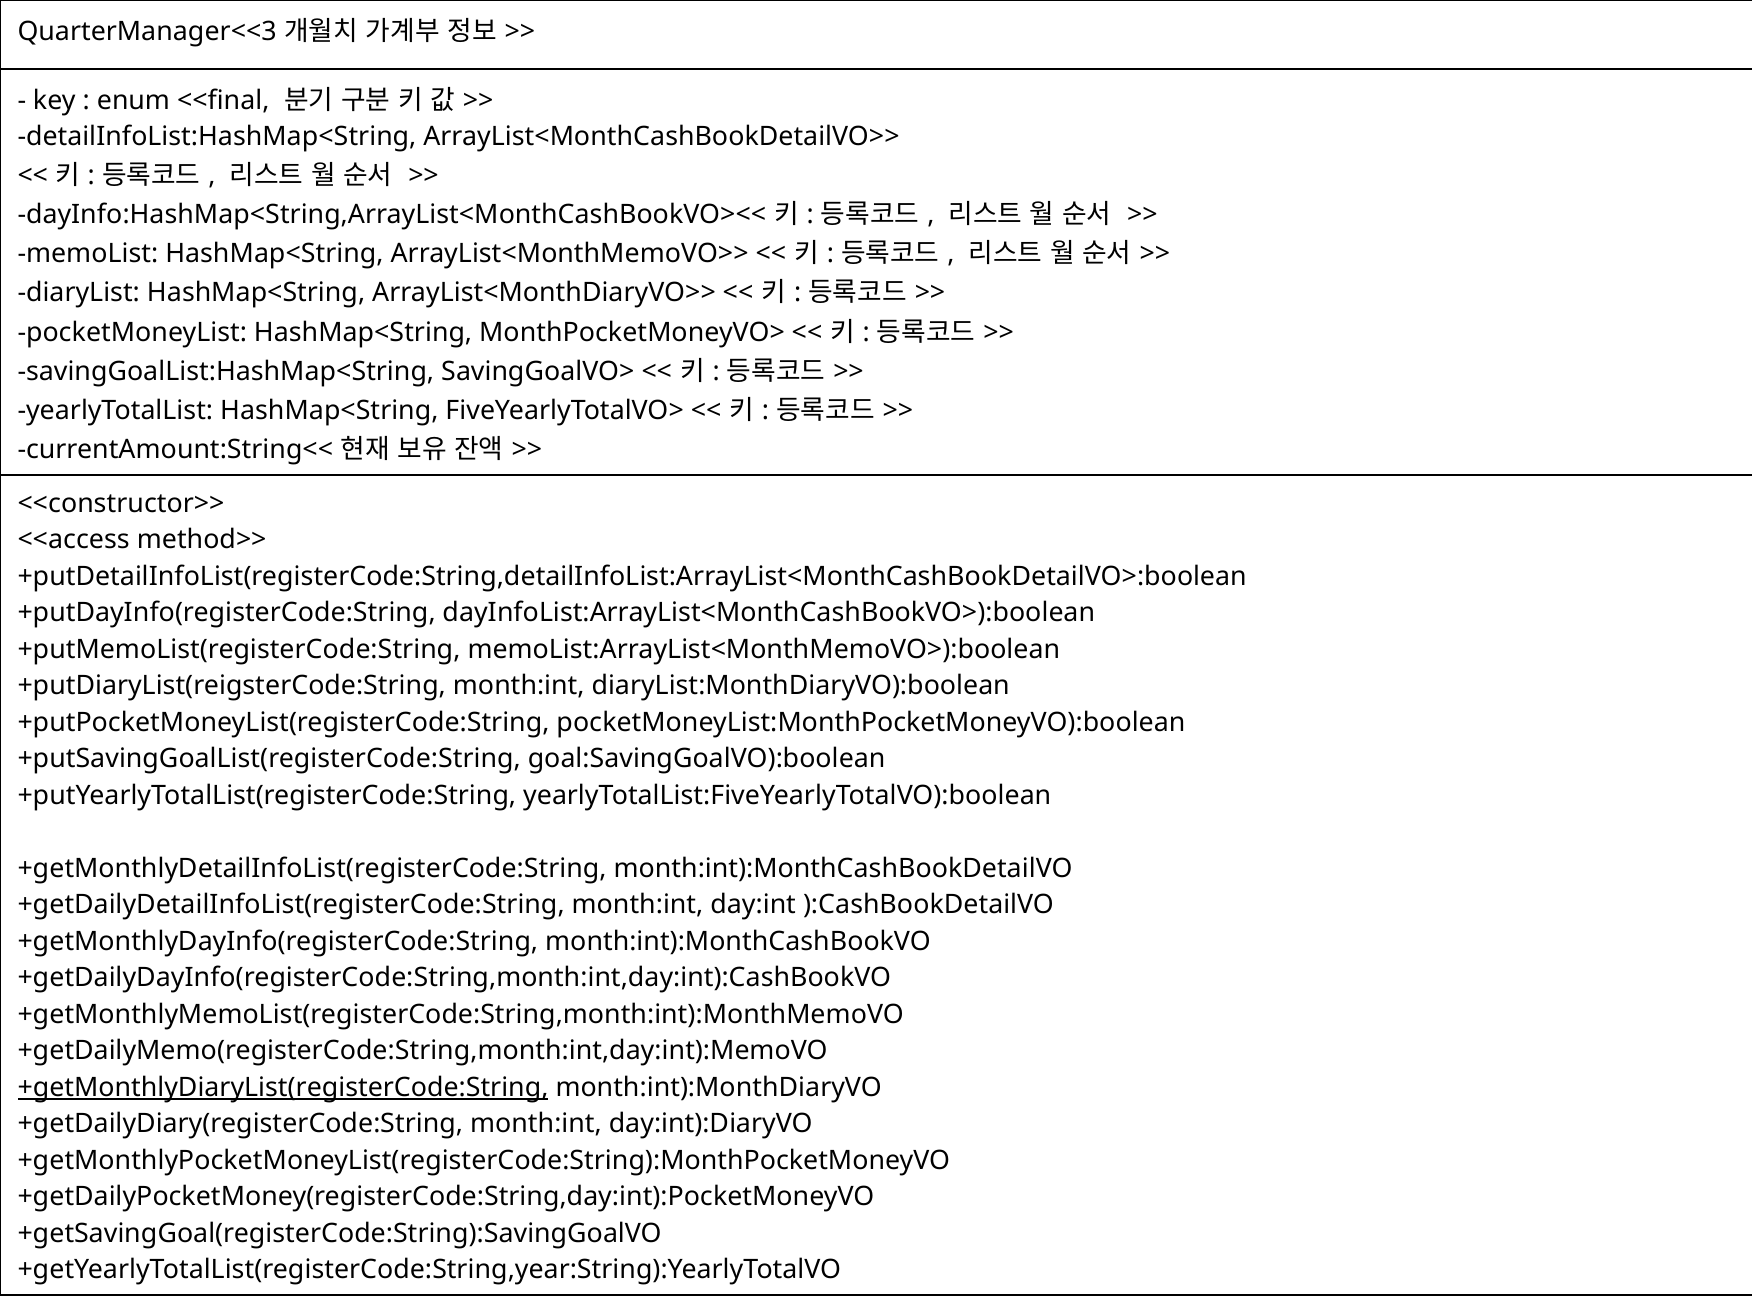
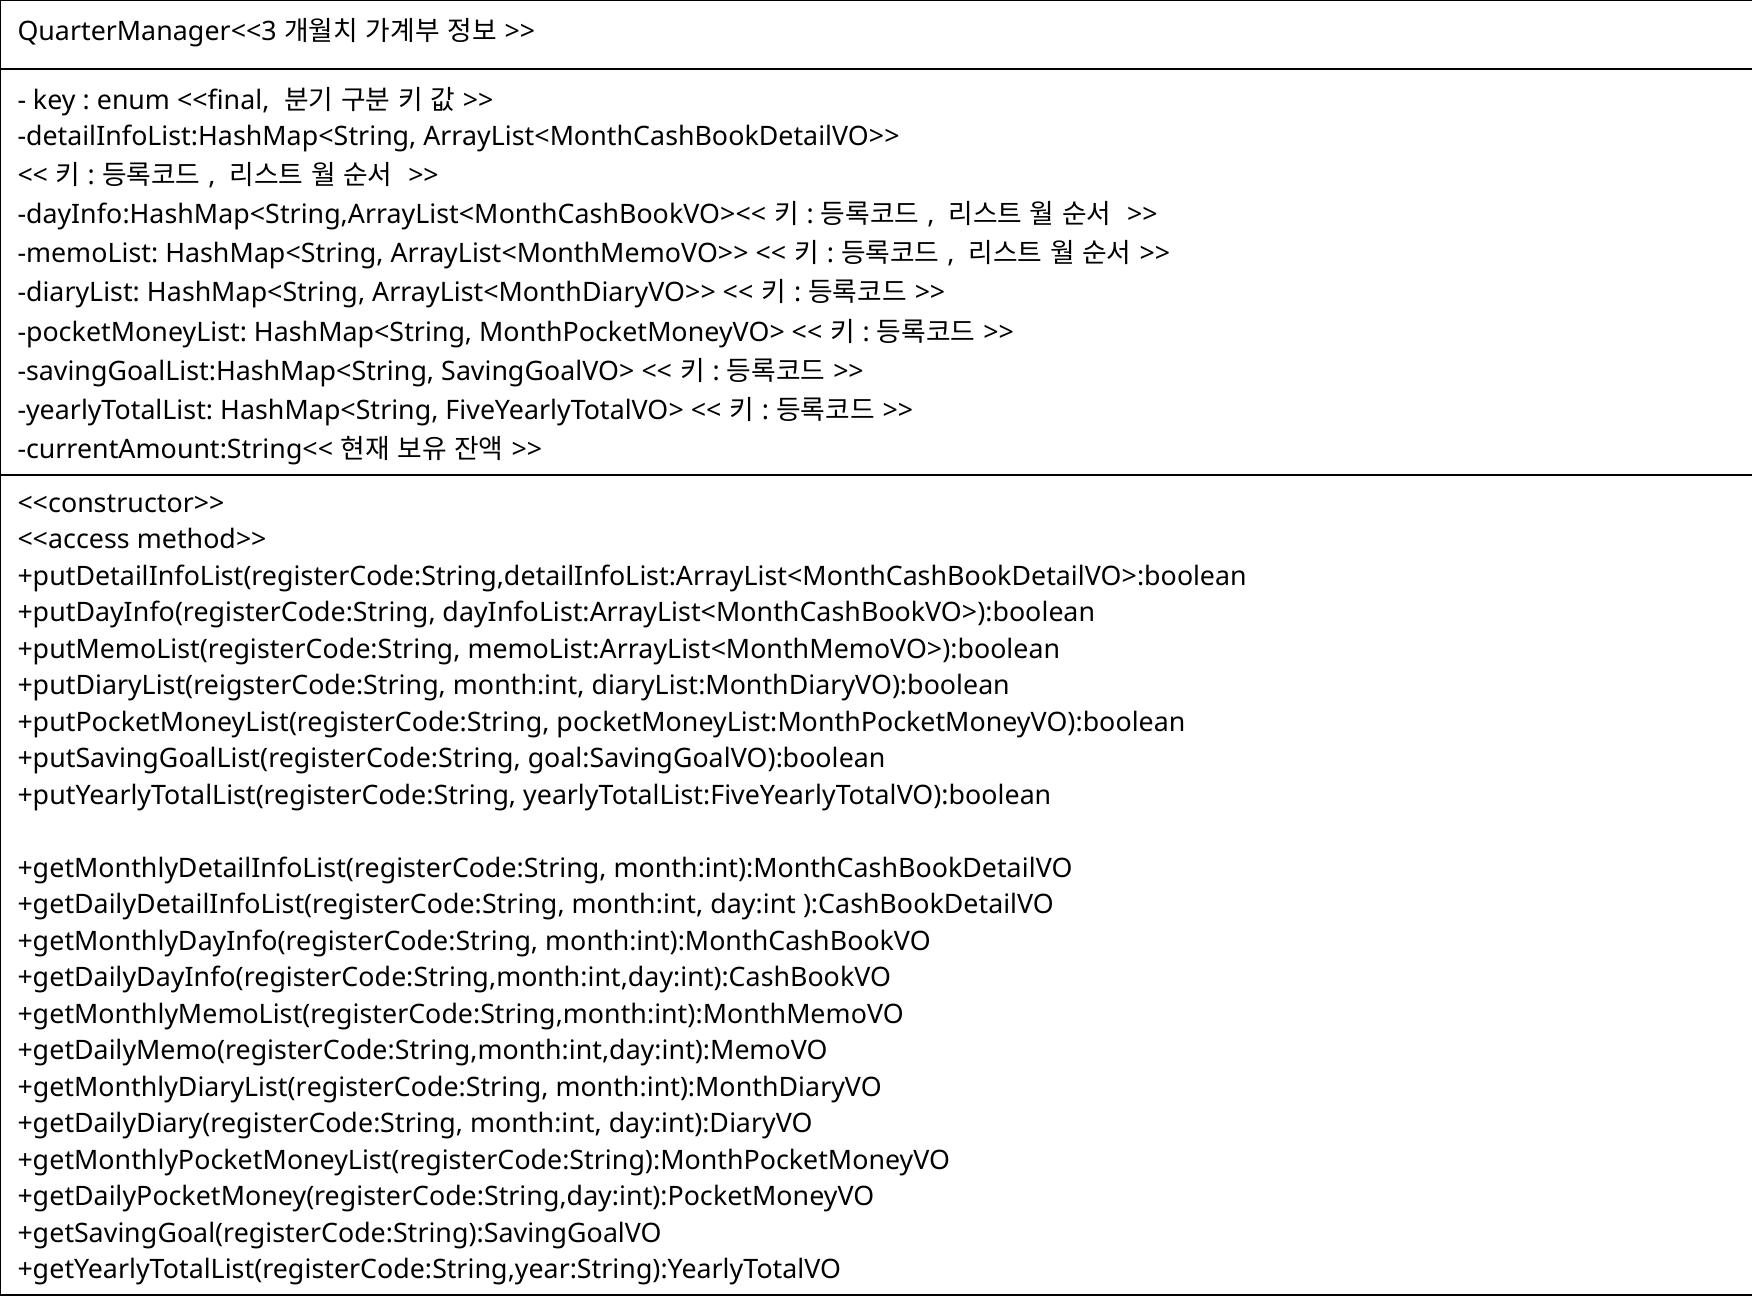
+getMonthlyDiaryList(registerCode:String underline: present -> none
